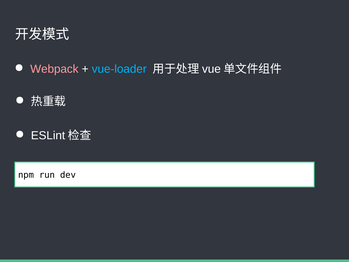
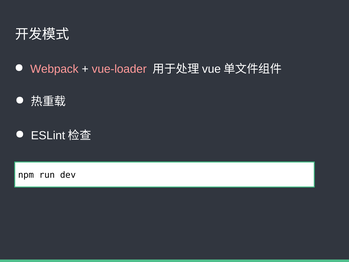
vue-loader colour: light blue -> pink
